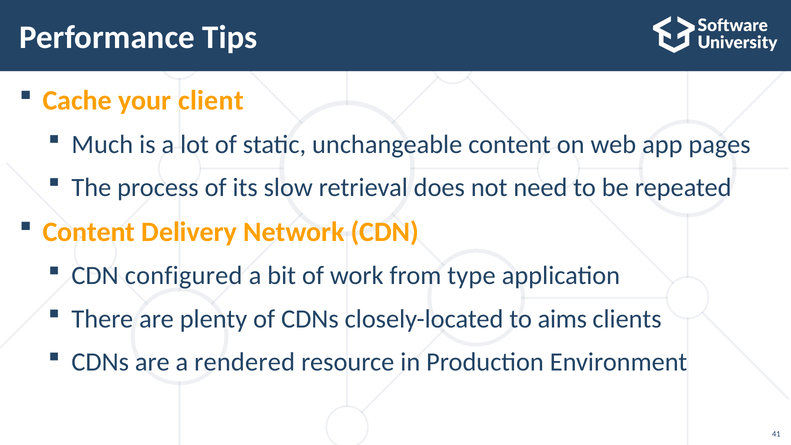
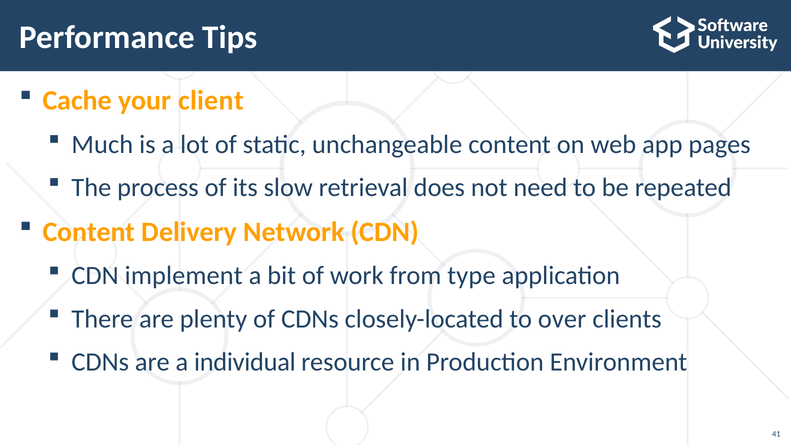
configured: configured -> implement
aims: aims -> over
rendered: rendered -> individual
